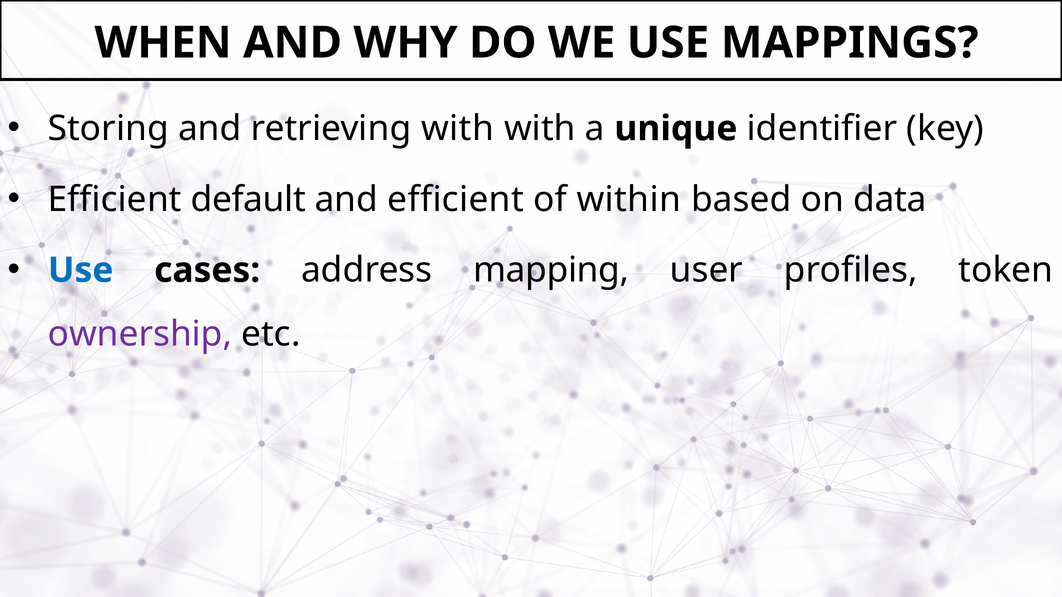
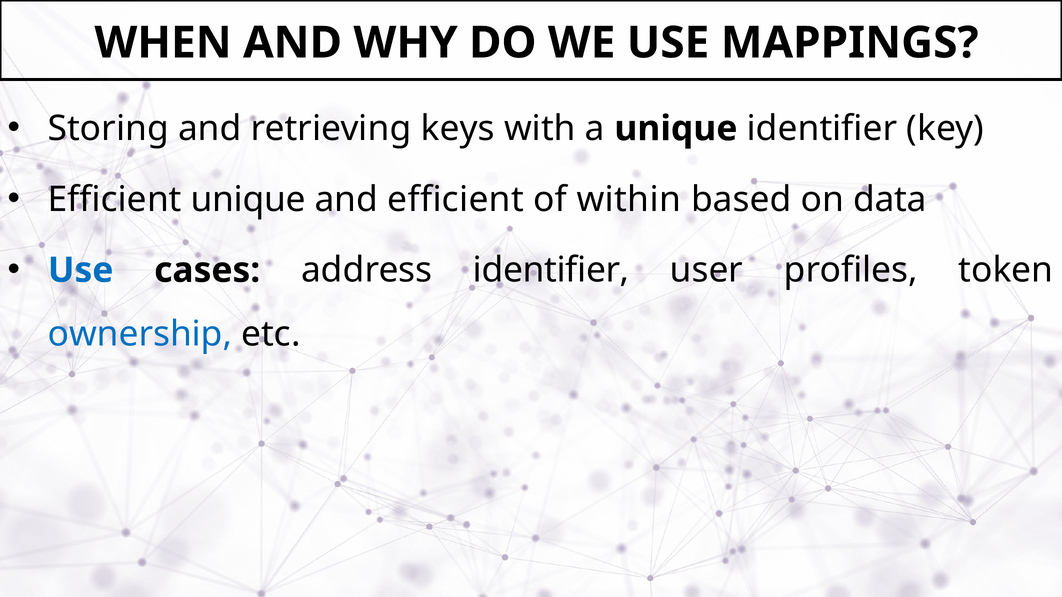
retrieving with: with -> keys
Efficient default: default -> unique
address mapping: mapping -> identifier
ownership colour: purple -> blue
